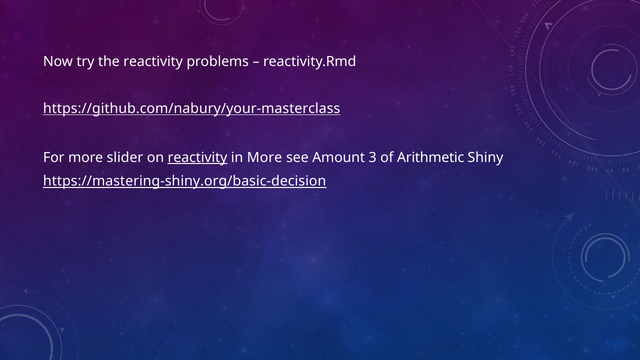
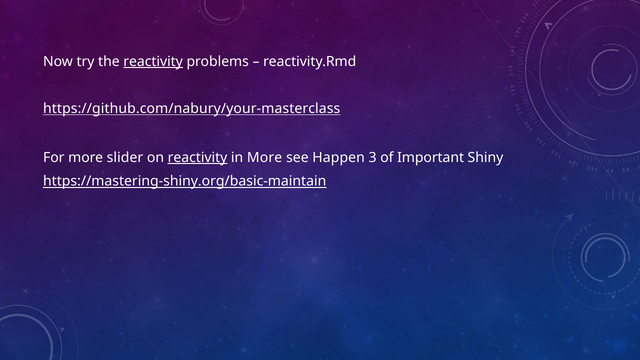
reactivity at (153, 61) underline: none -> present
Amount: Amount -> Happen
Arithmetic: Arithmetic -> Important
https://mastering-shiny.org/basic-decision: https://mastering-shiny.org/basic-decision -> https://mastering-shiny.org/basic-maintain
